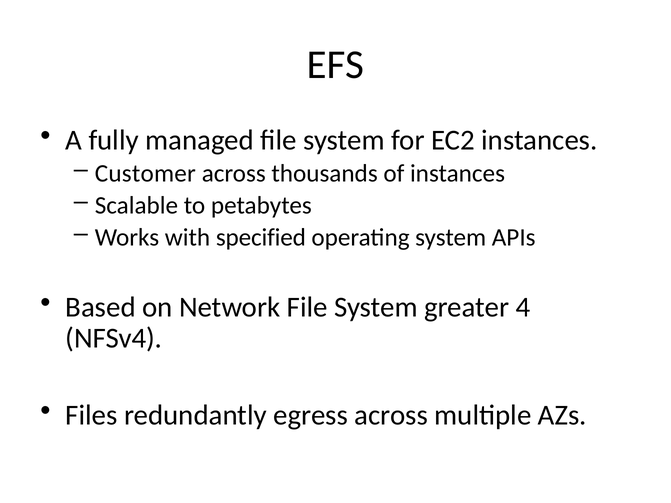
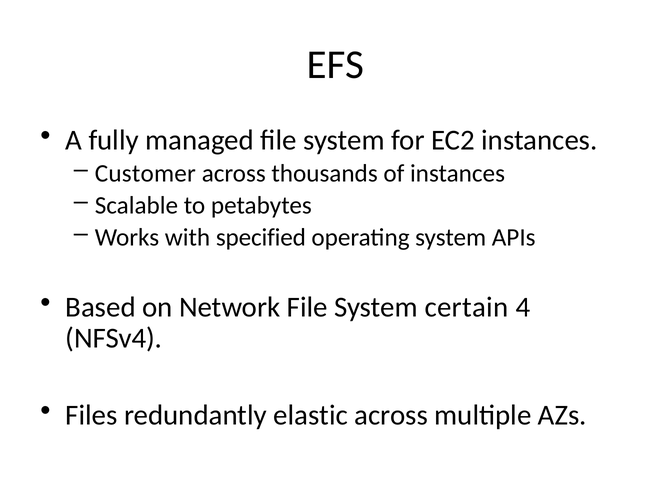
greater: greater -> certain
egress: egress -> elastic
